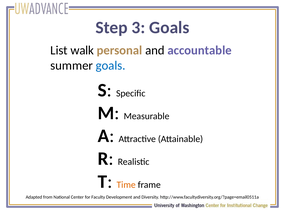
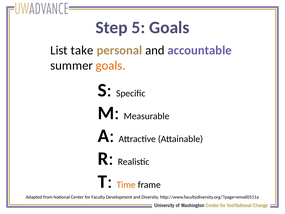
3: 3 -> 5
walk: walk -> take
goals at (111, 65) colour: blue -> orange
